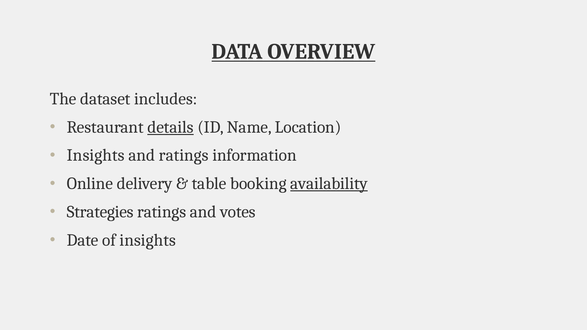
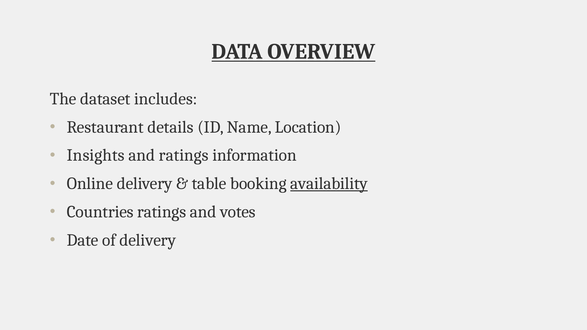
details underline: present -> none
Strategies: Strategies -> Countries
of insights: insights -> delivery
